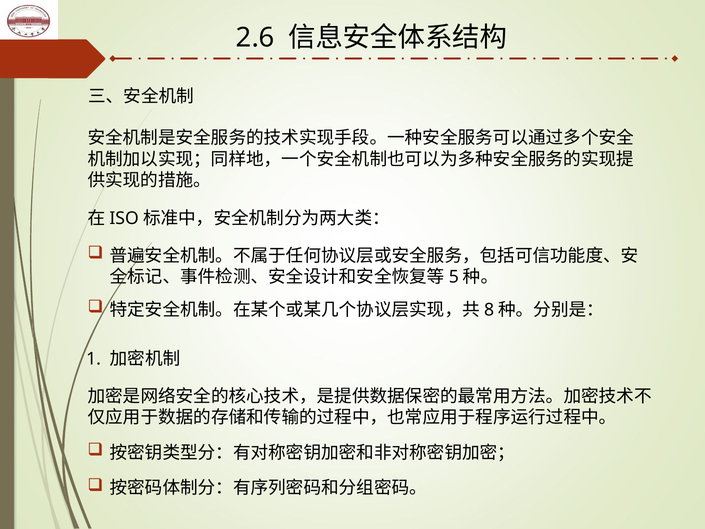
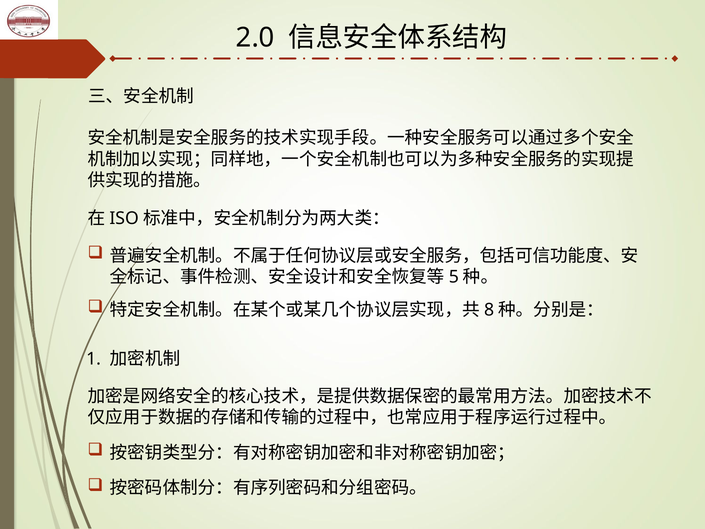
2.6: 2.6 -> 2.0
